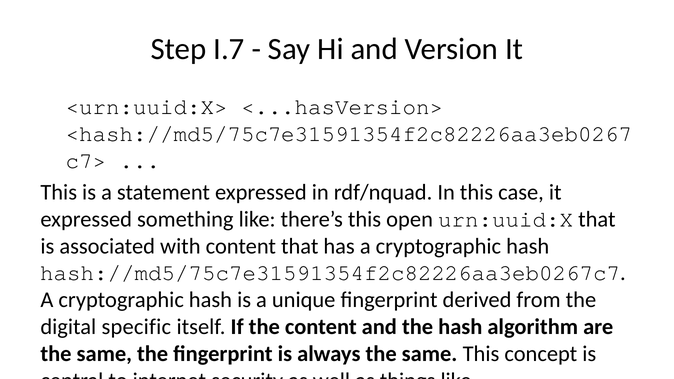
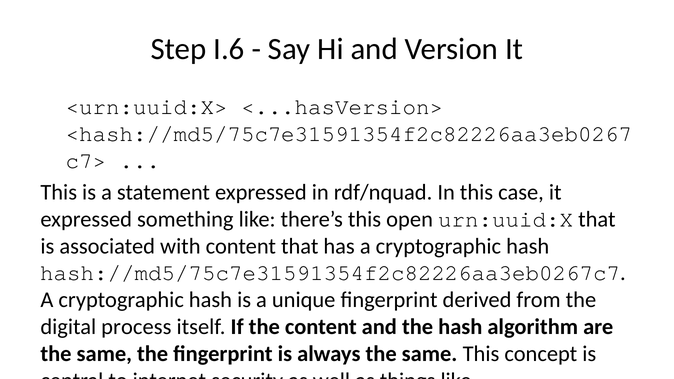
I.7: I.7 -> I.6
specific: specific -> process
